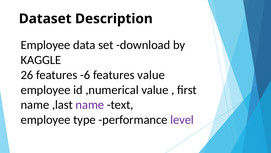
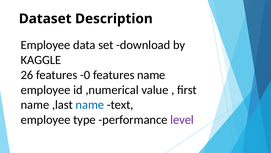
-6: -6 -> -0
features value: value -> name
name at (90, 104) colour: purple -> blue
